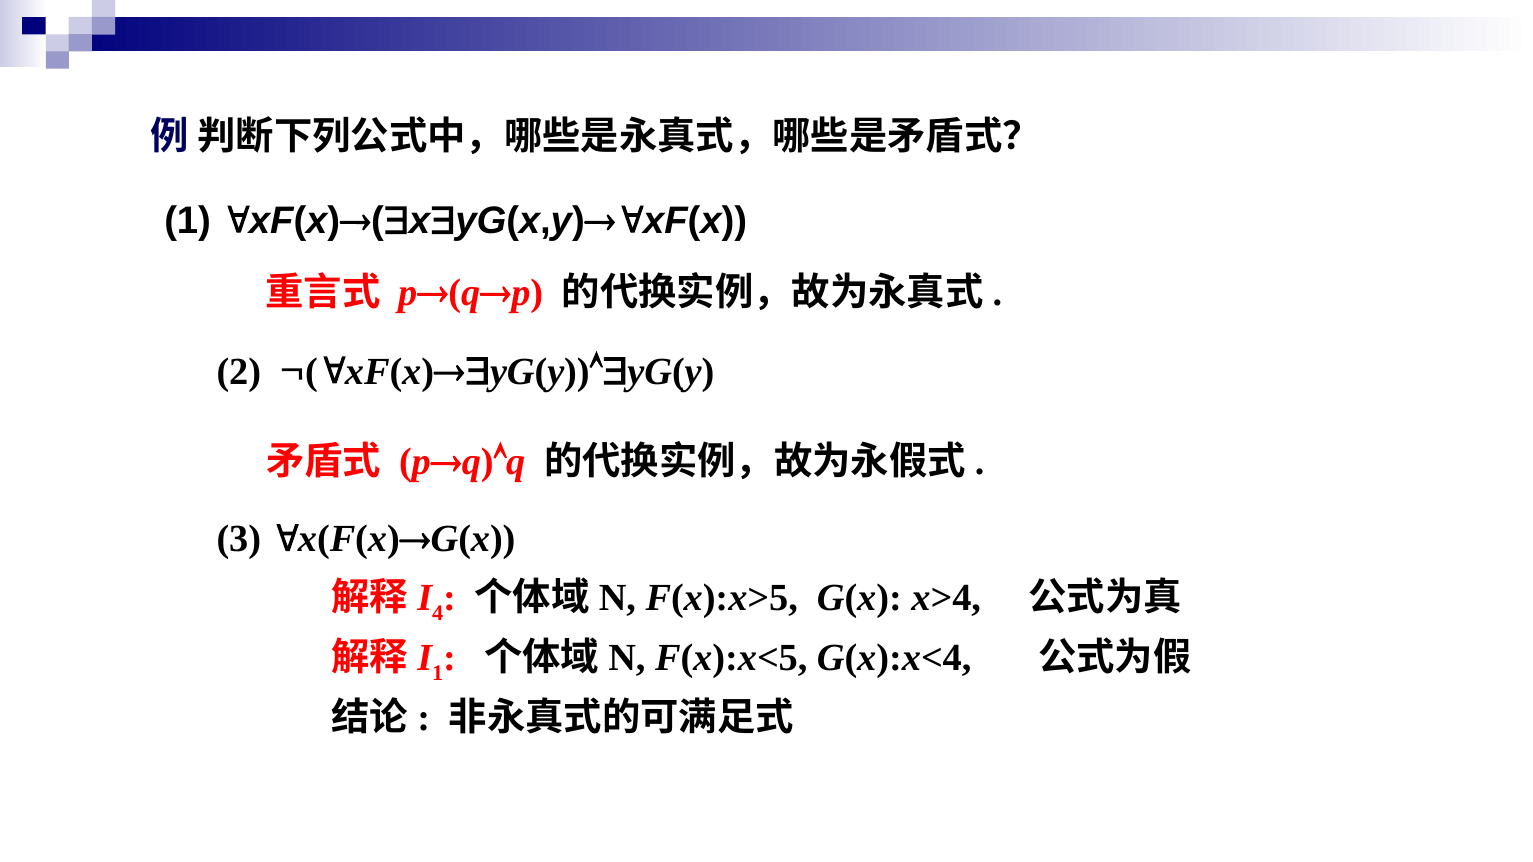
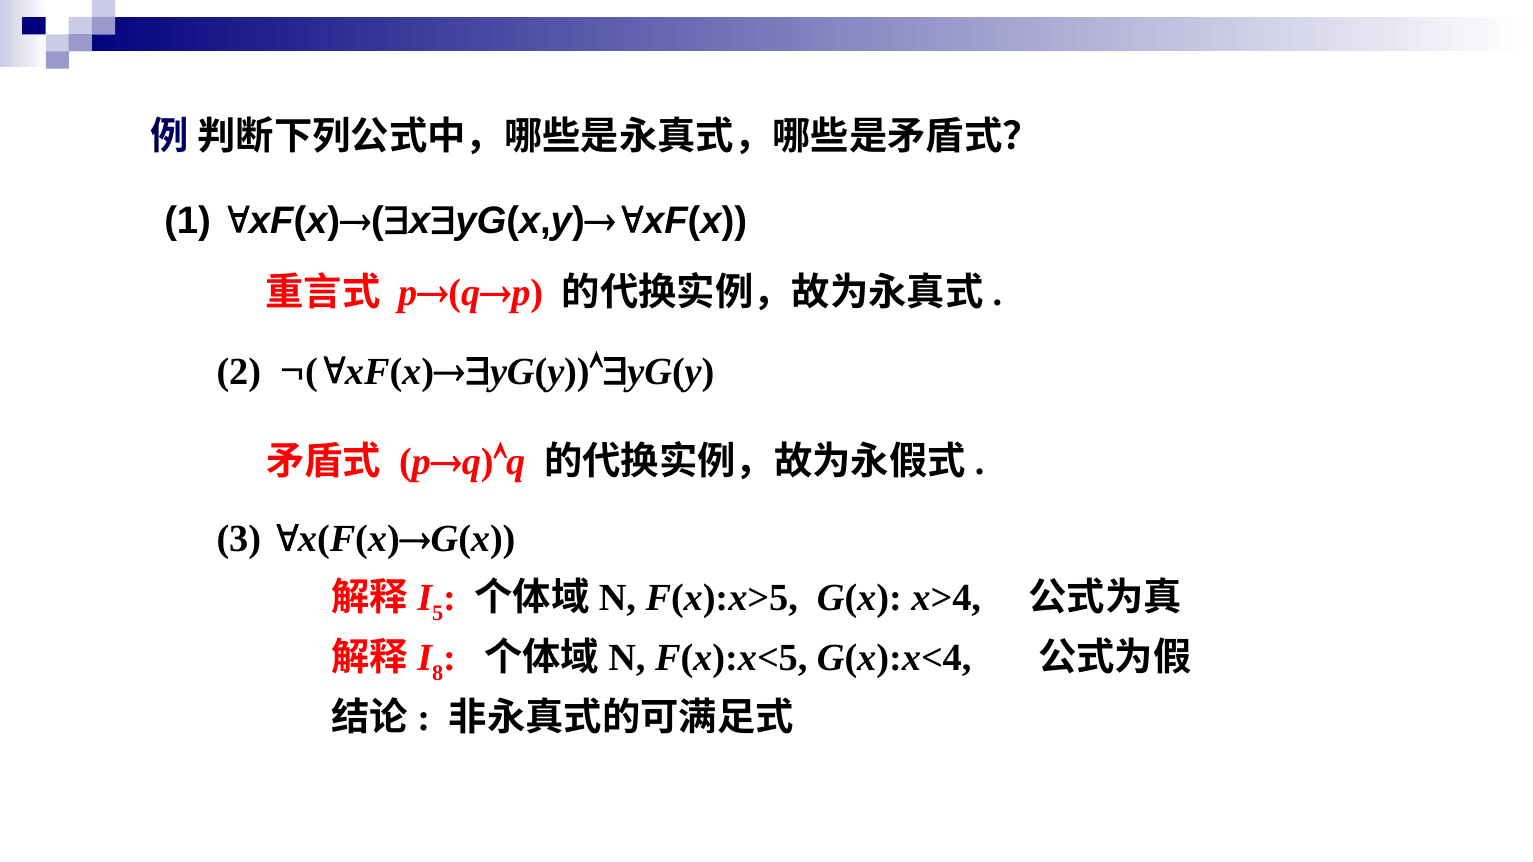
4: 4 -> 5
1 at (438, 673): 1 -> 8
